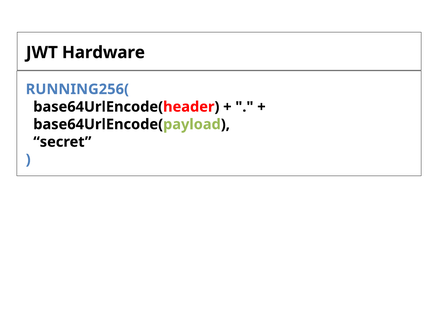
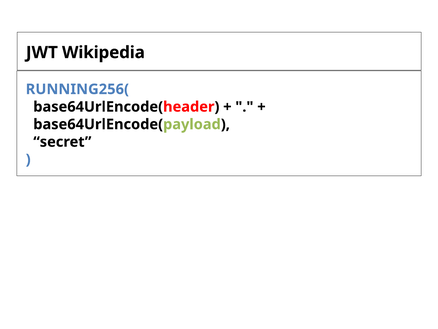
Hardware: Hardware -> Wikipedia
